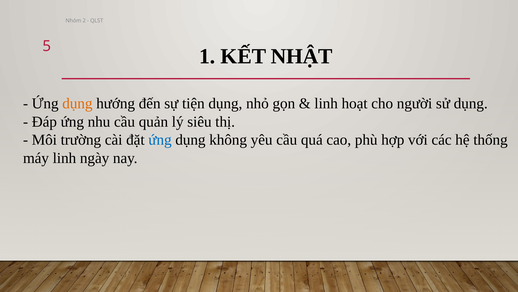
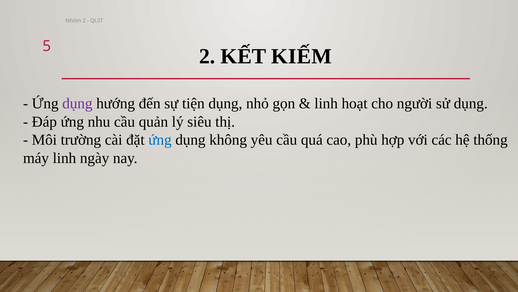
5 1: 1 -> 2
NHẬT: NHẬT -> KIẾM
dụng at (77, 103) colour: orange -> purple
